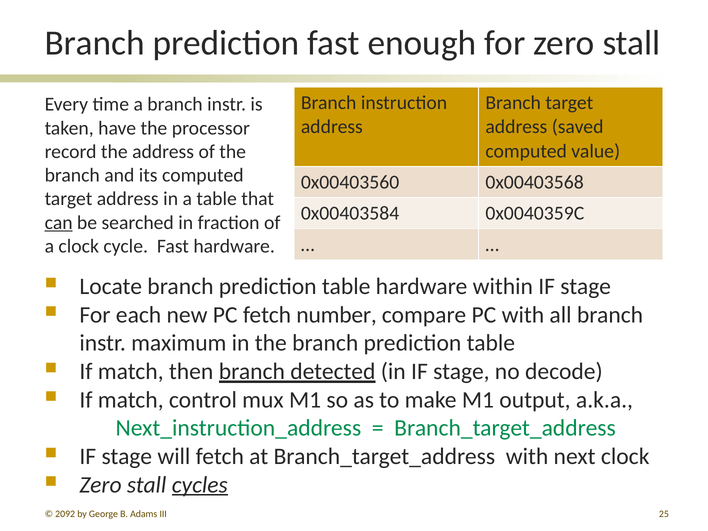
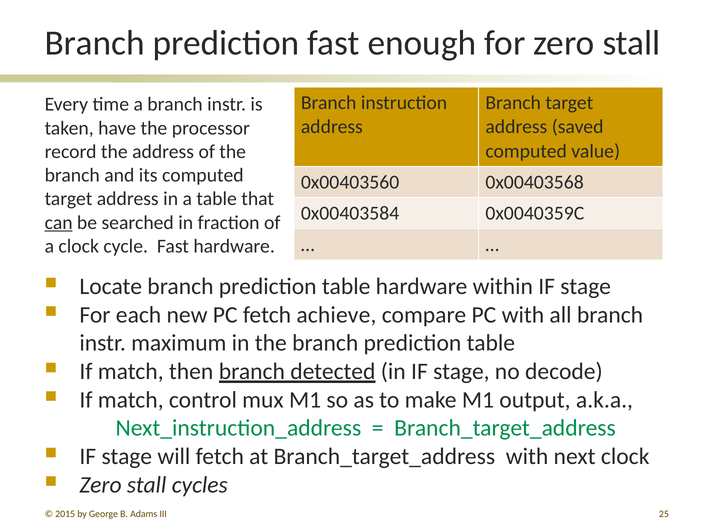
number: number -> achieve
cycles underline: present -> none
2092: 2092 -> 2015
